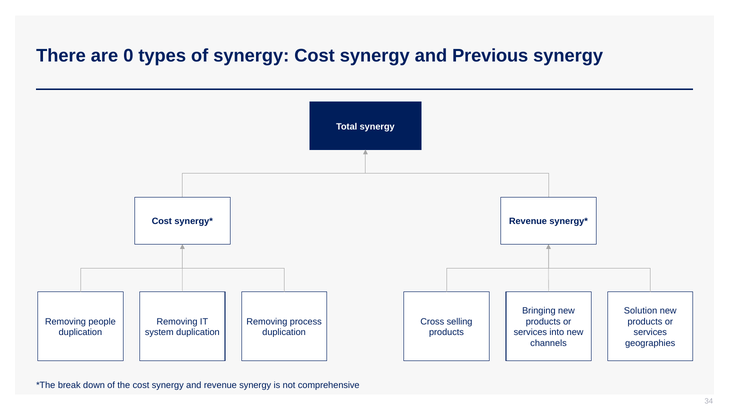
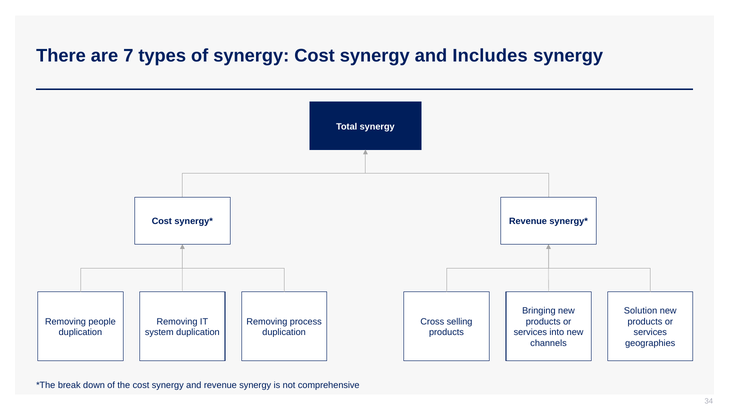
0: 0 -> 7
Previous: Previous -> Includes
